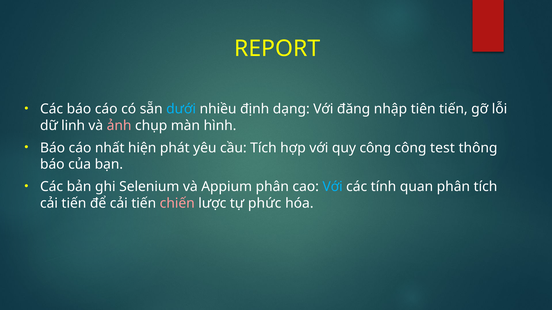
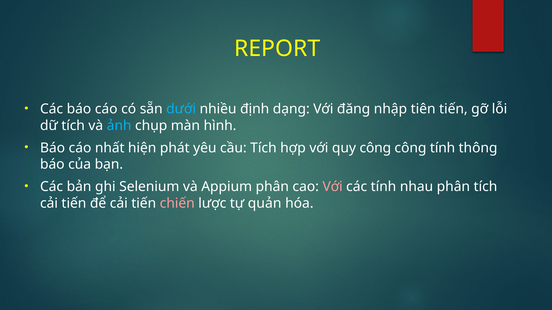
dữ linh: linh -> tích
ảnh colour: pink -> light blue
công test: test -> tính
Với at (333, 187) colour: light blue -> pink
quan: quan -> nhau
phức: phức -> quản
